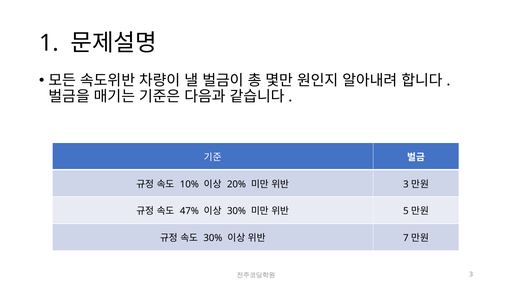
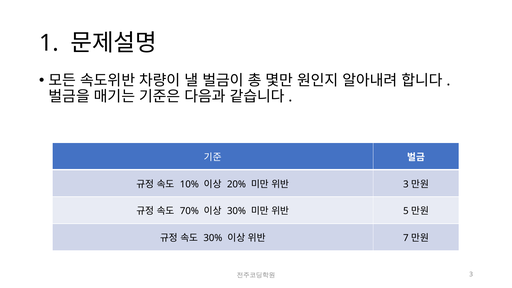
47%: 47% -> 70%
